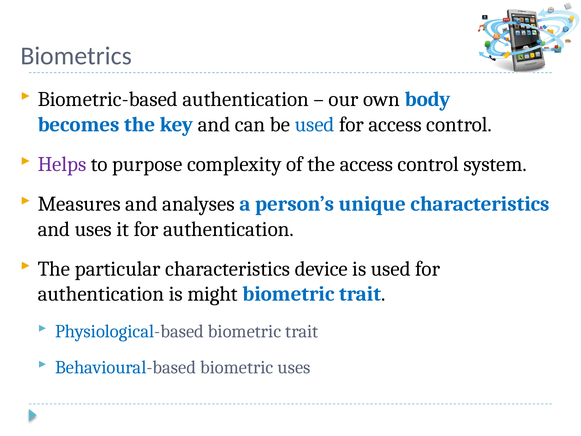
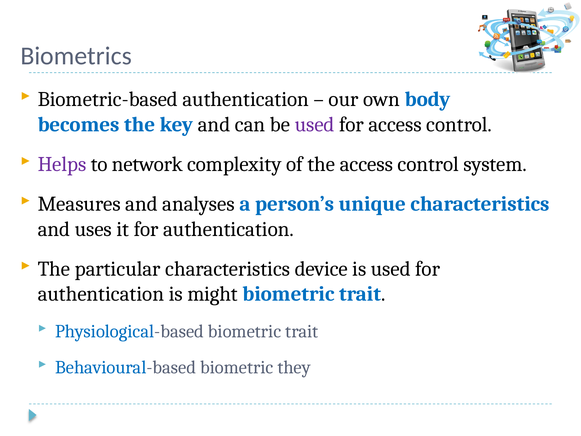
used at (315, 124) colour: blue -> purple
purpose: purpose -> network
biometric uses: uses -> they
